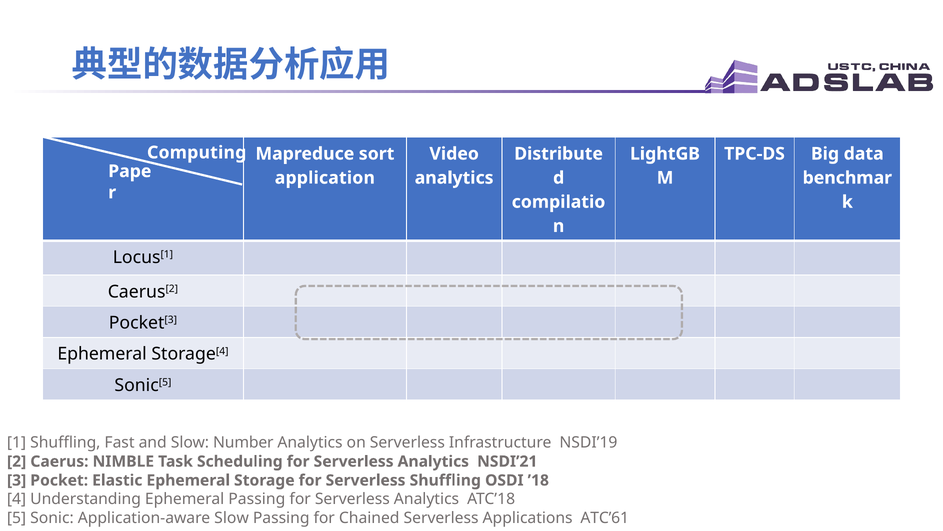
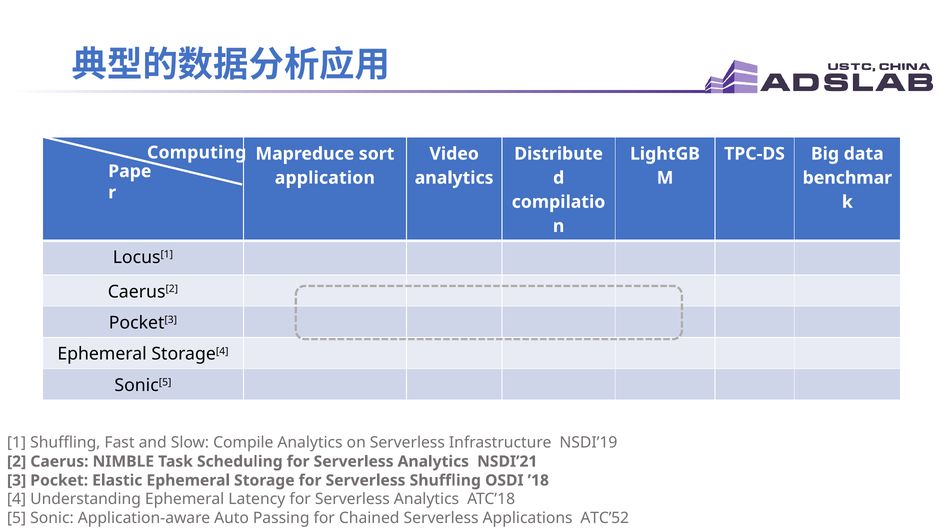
Number: Number -> Compile
Ephemeral Passing: Passing -> Latency
Application-aware Slow: Slow -> Auto
ATC’61: ATC’61 -> ATC’52
